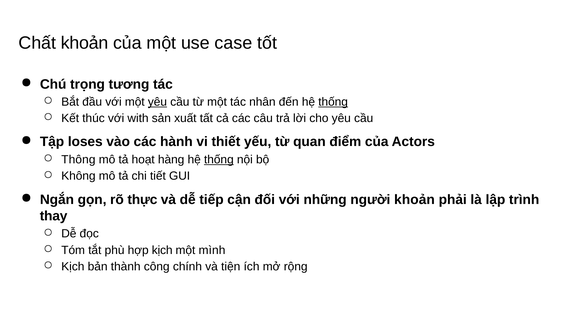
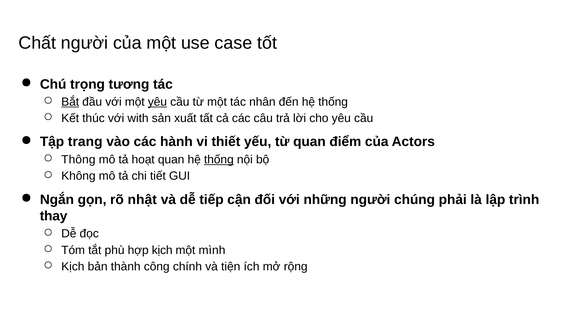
Chất khoản: khoản -> người
Bắt underline: none -> present
thống at (333, 102) underline: present -> none
loses: loses -> trang
hoạt hàng: hàng -> quan
thực: thực -> nhật
người khoản: khoản -> chúng
